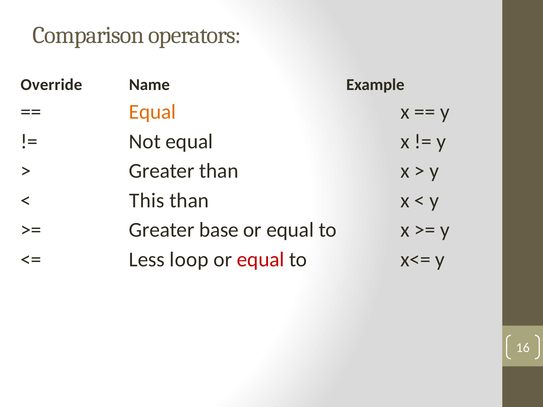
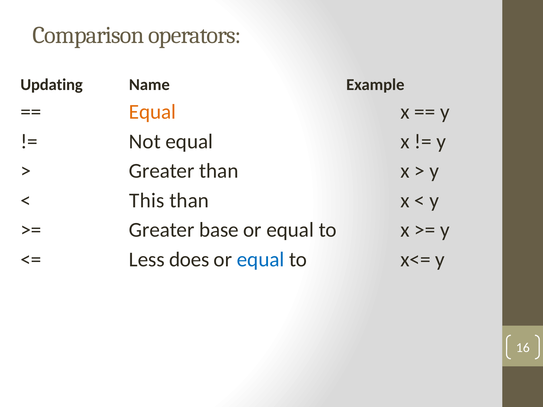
Override: Override -> Updating
loop: loop -> does
equal at (261, 260) colour: red -> blue
